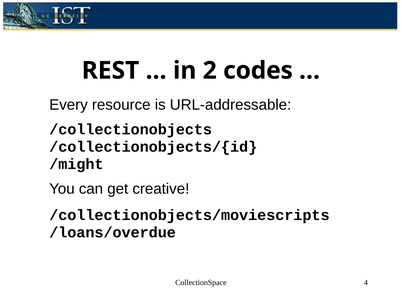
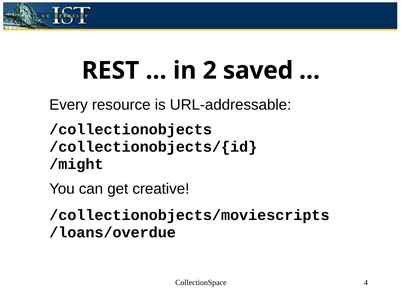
codes: codes -> saved
